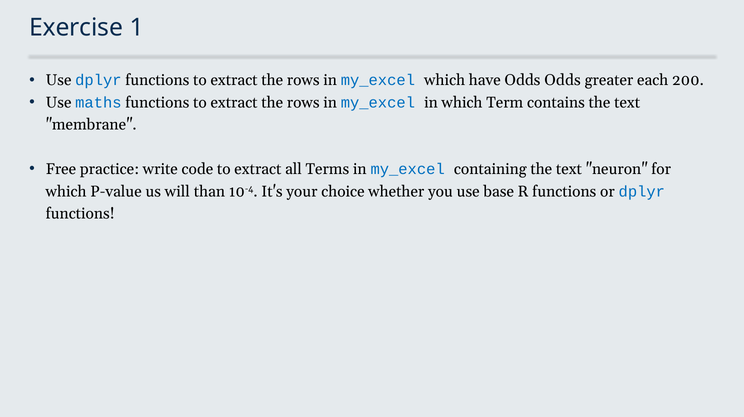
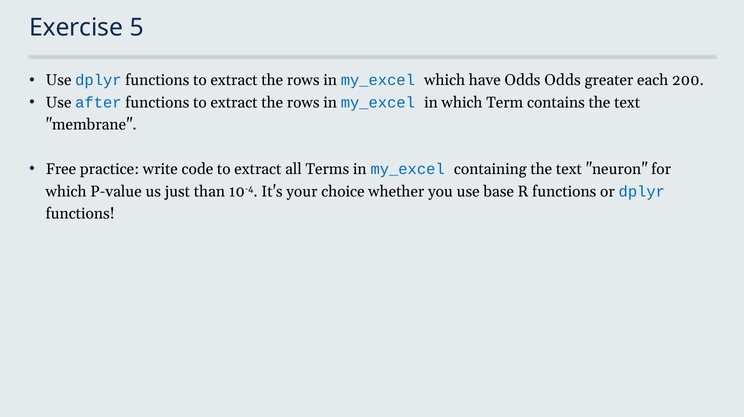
1: 1 -> 5
maths: maths -> after
will: will -> just
